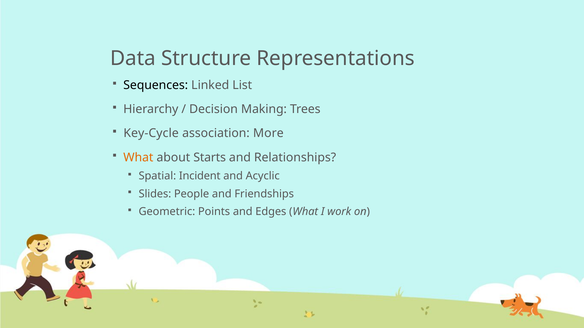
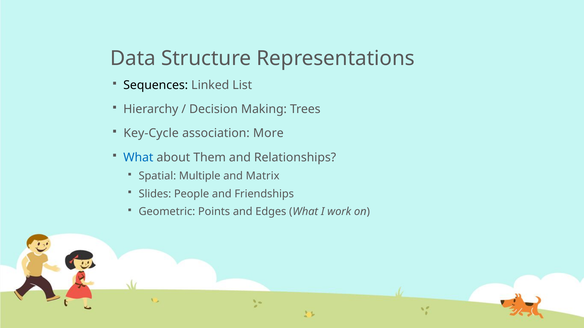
What at (138, 158) colour: orange -> blue
Starts: Starts -> Them
Incident: Incident -> Multiple
Acyclic: Acyclic -> Matrix
